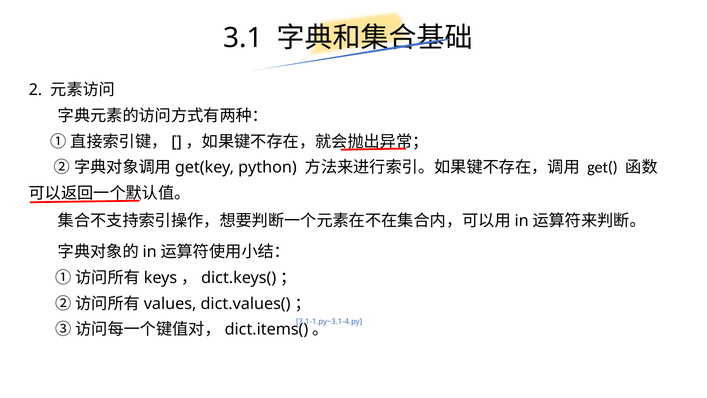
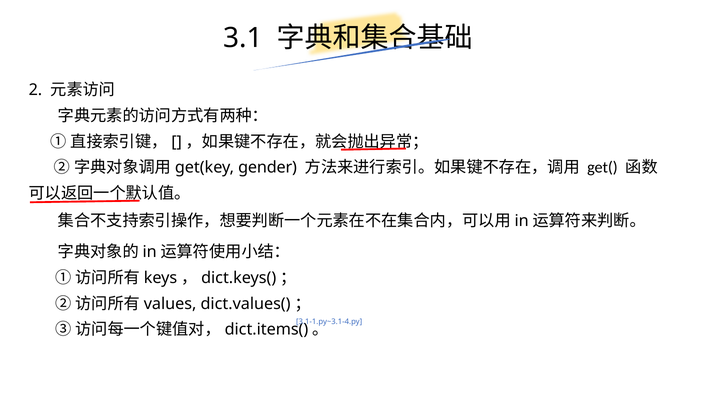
python: python -> gender
